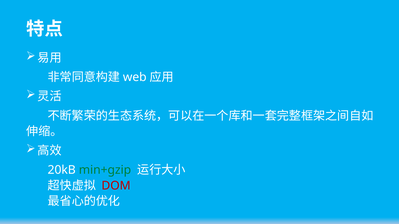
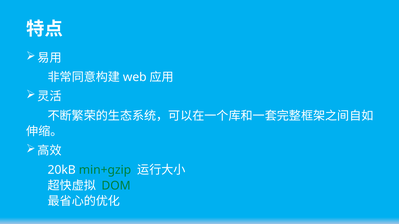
DOM colour: red -> green
